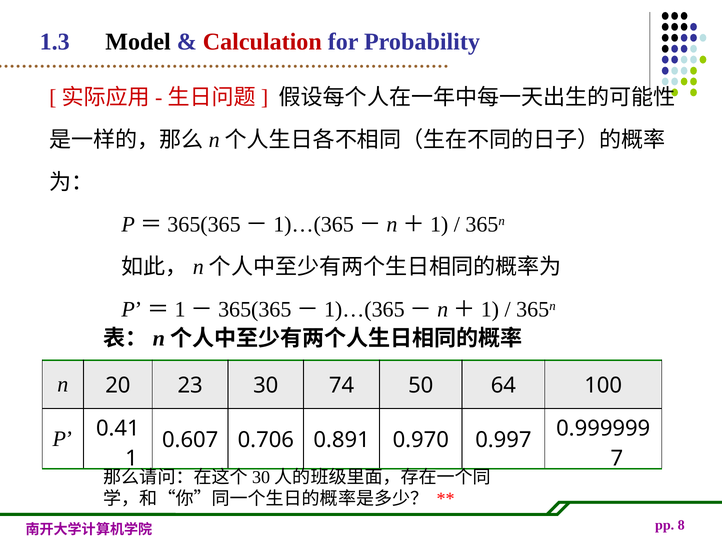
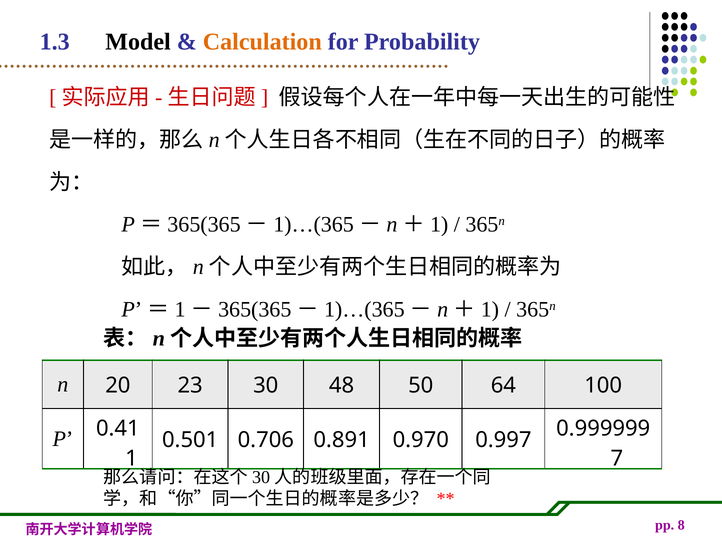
Calculation colour: red -> orange
74: 74 -> 48
0.607: 0.607 -> 0.501
